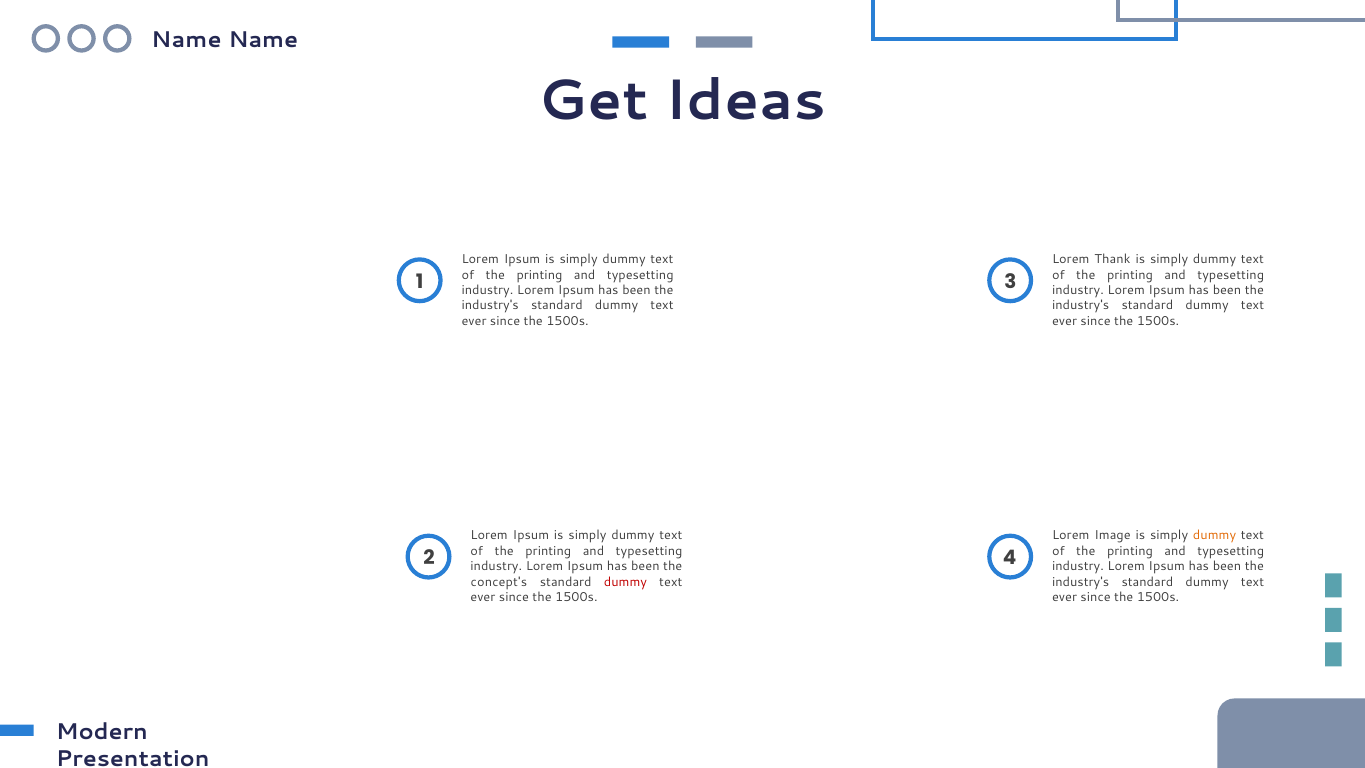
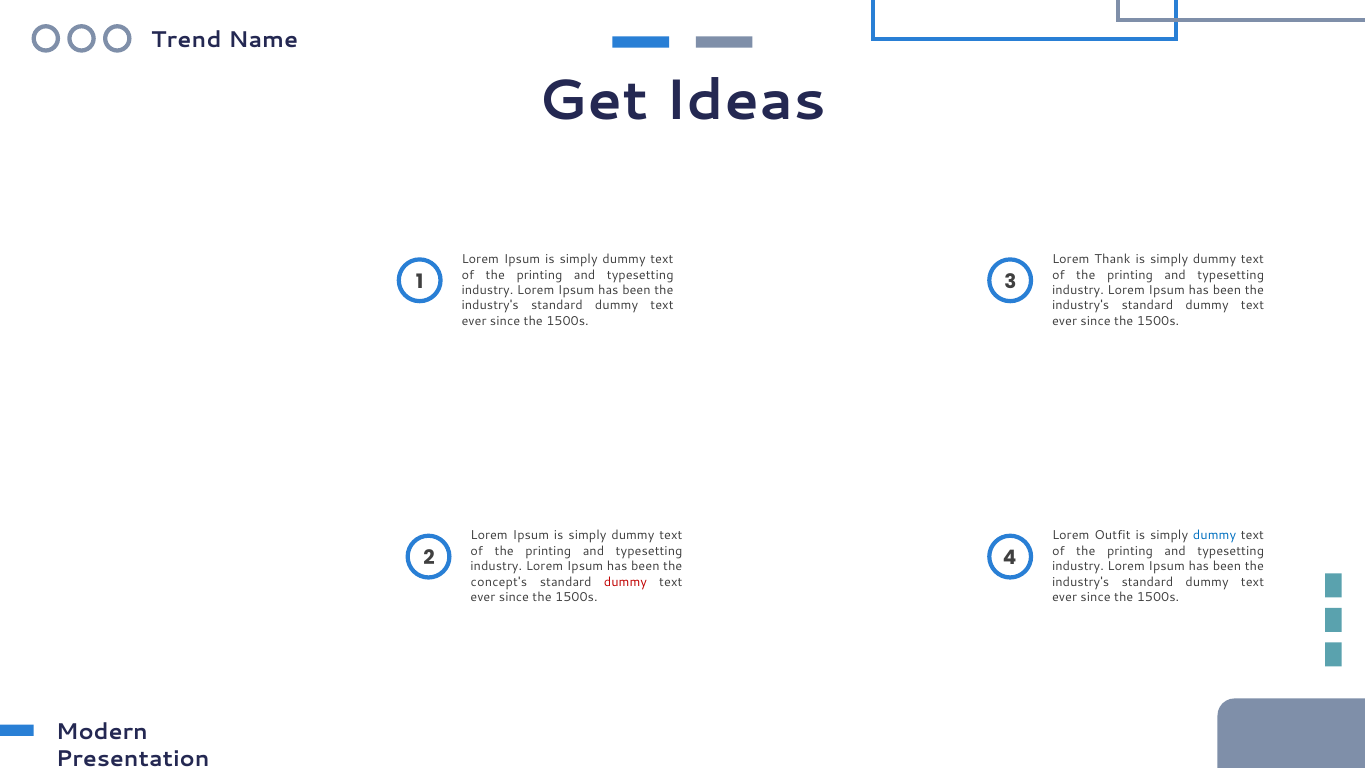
Name at (186, 40): Name -> Trend
Image: Image -> Outfit
dummy at (1215, 536) colour: orange -> blue
